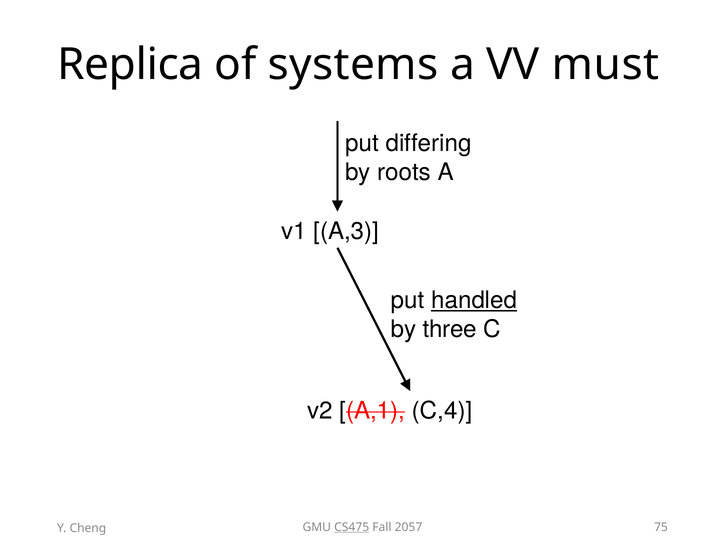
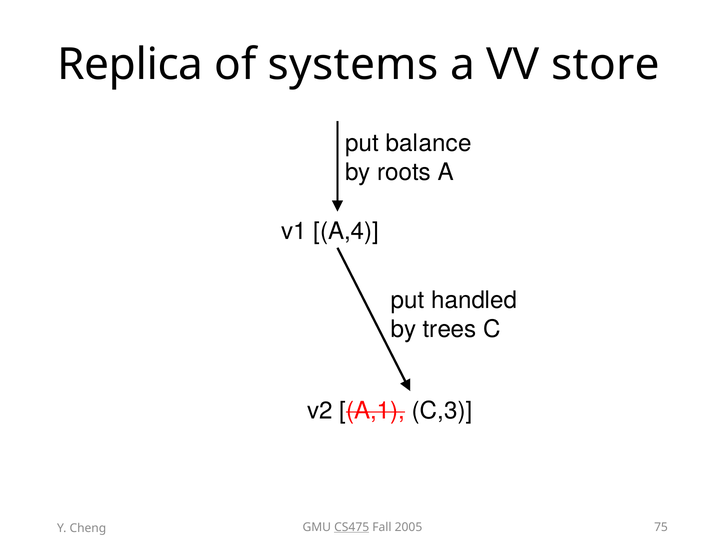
must: must -> store
differing: differing -> balance
A,3: A,3 -> A,4
handled underline: present -> none
three: three -> trees
C,4: C,4 -> C,3
2057: 2057 -> 2005
